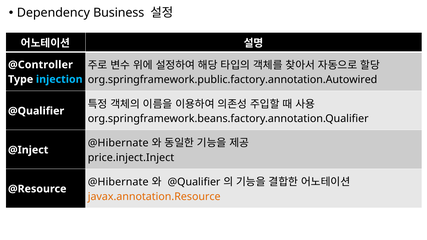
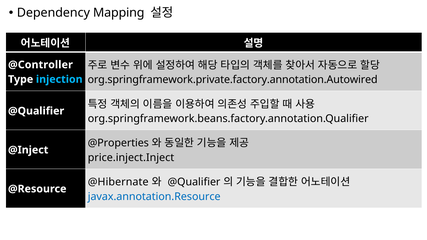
Business: Business -> Mapping
org.springframework.public.factory.annotation.Autowired: org.springframework.public.factory.annotation.Autowired -> org.springframework.private.factory.annotation.Autowired
@Hibernate at (118, 143): @Hibernate -> @Properties
javax.annotation.Resource colour: orange -> blue
